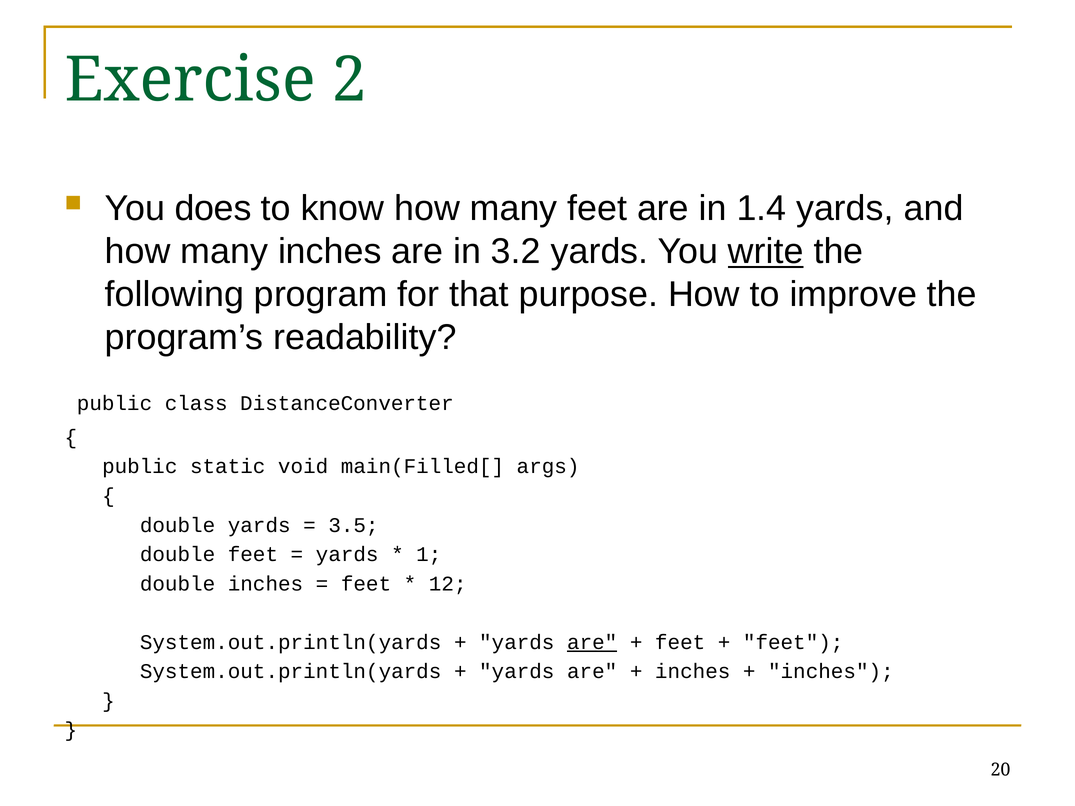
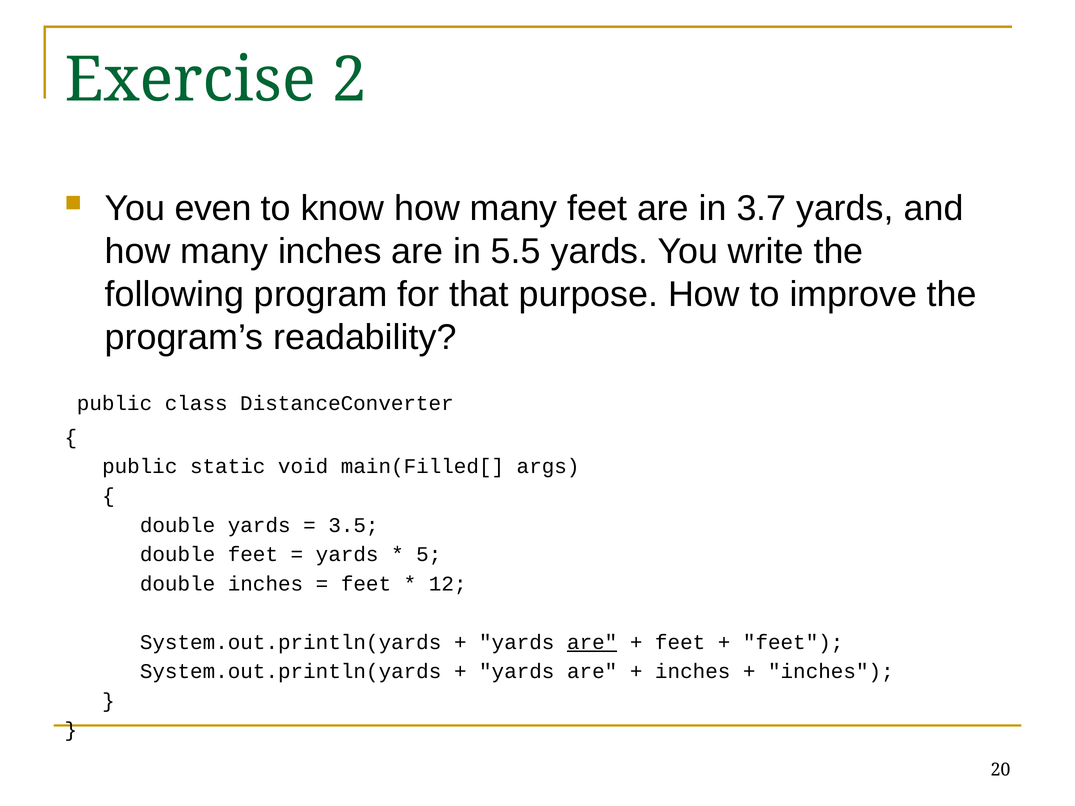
does: does -> even
1.4: 1.4 -> 3.7
3.2: 3.2 -> 5.5
write underline: present -> none
1: 1 -> 5
